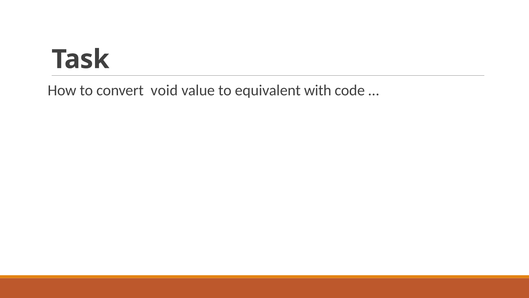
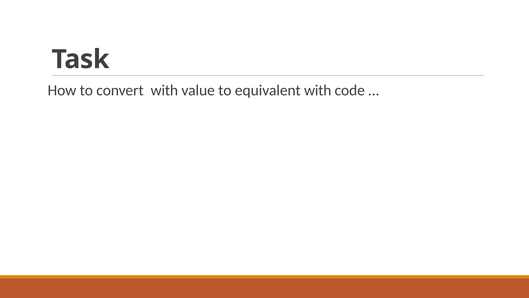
convert void: void -> with
